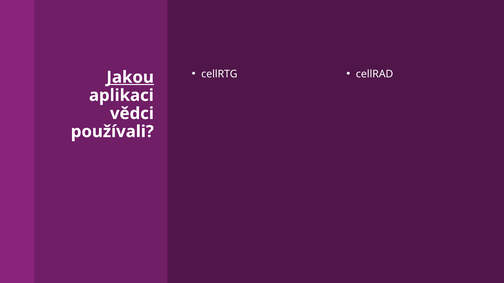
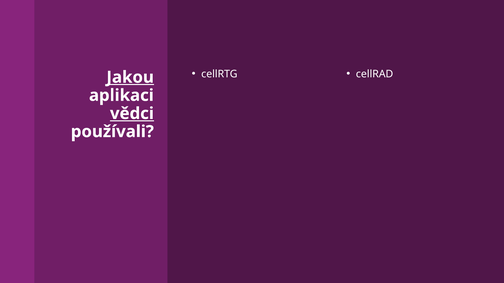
vědci underline: none -> present
